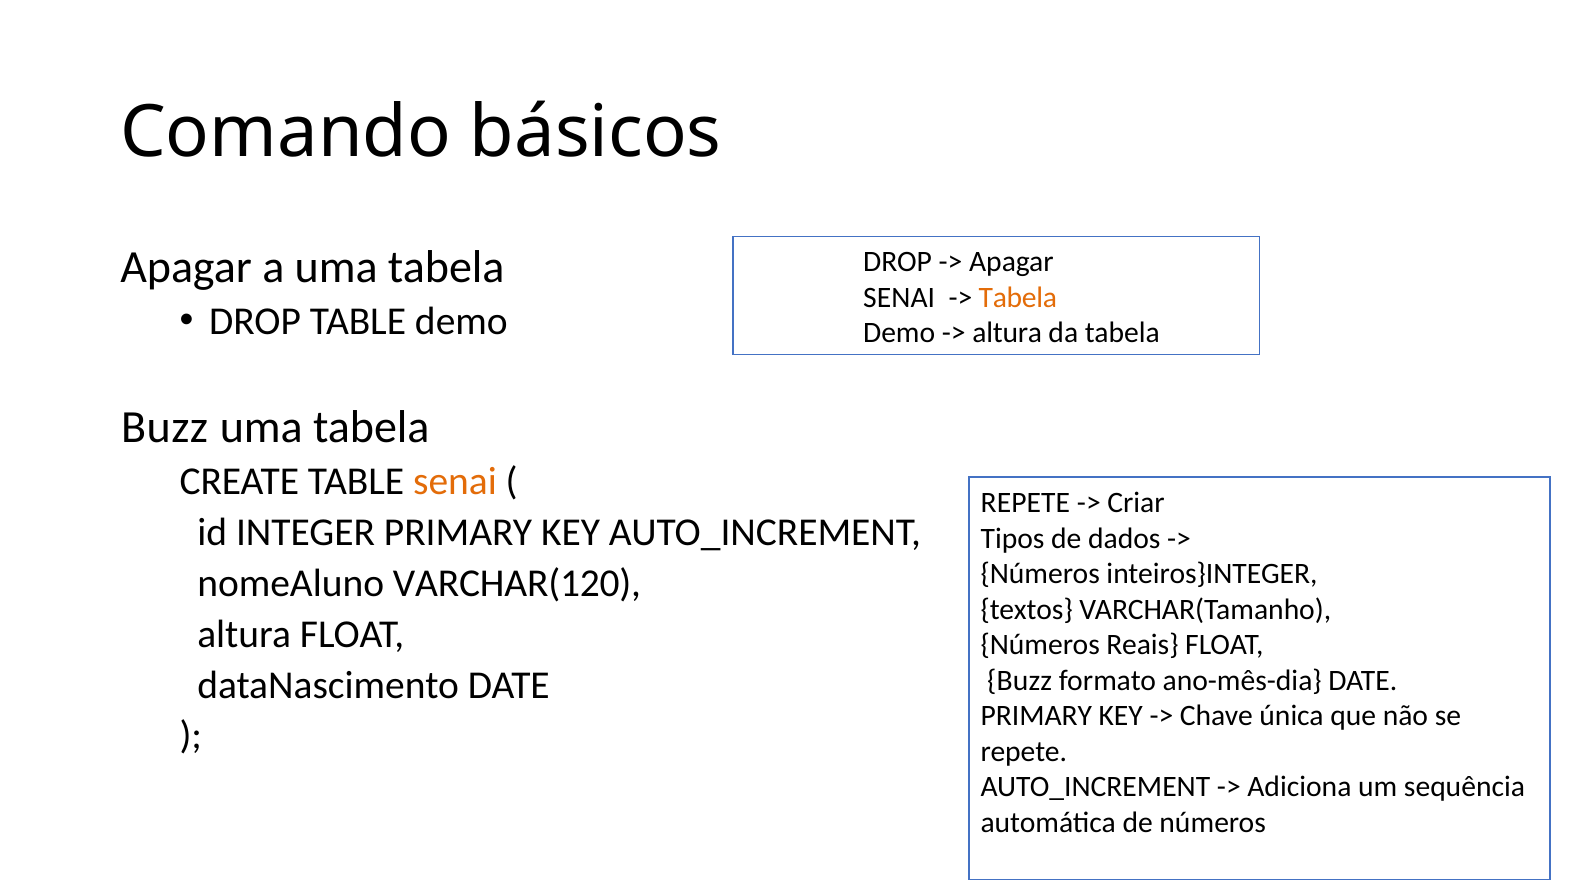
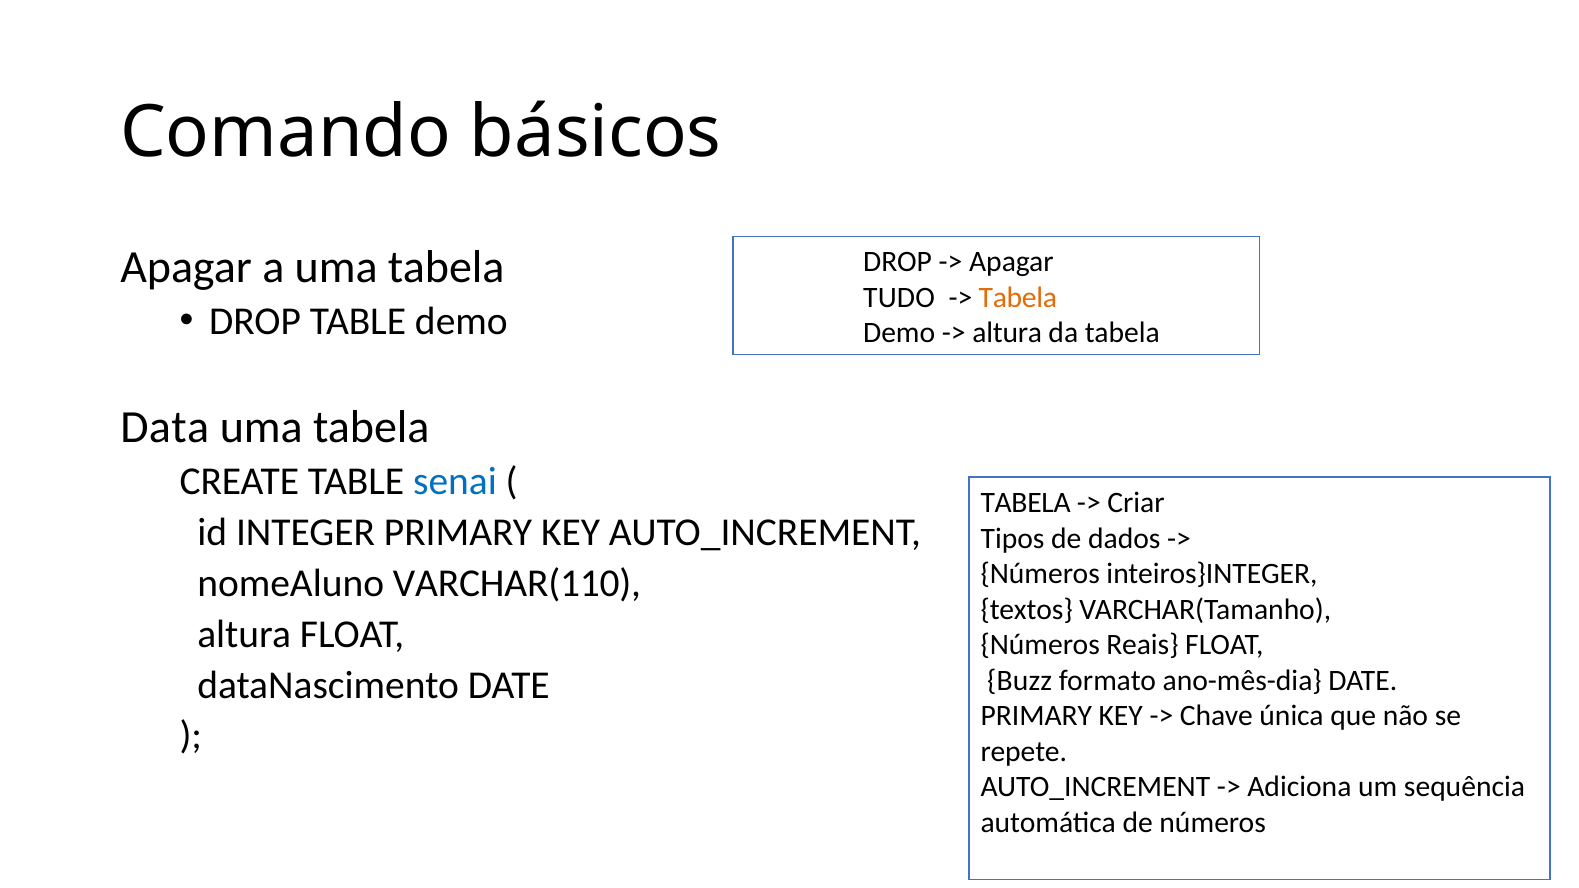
SENAI at (899, 298): SENAI -> TUDO
Buzz at (165, 428): Buzz -> Data
senai at (455, 482) colour: orange -> blue
REPETE at (1025, 503): REPETE -> TABELA
VARCHAR(120: VARCHAR(120 -> VARCHAR(110
